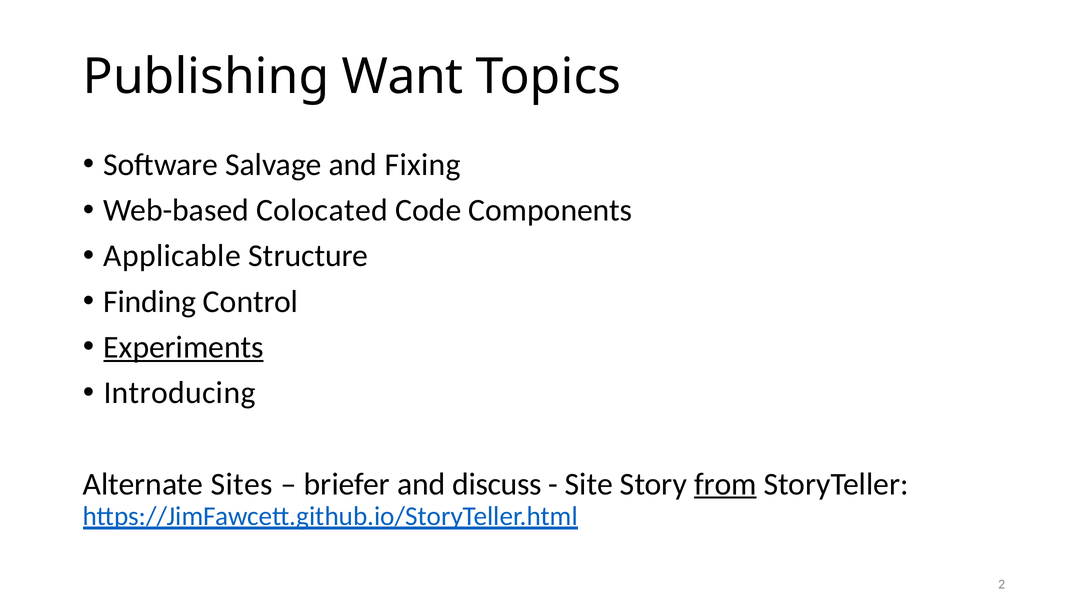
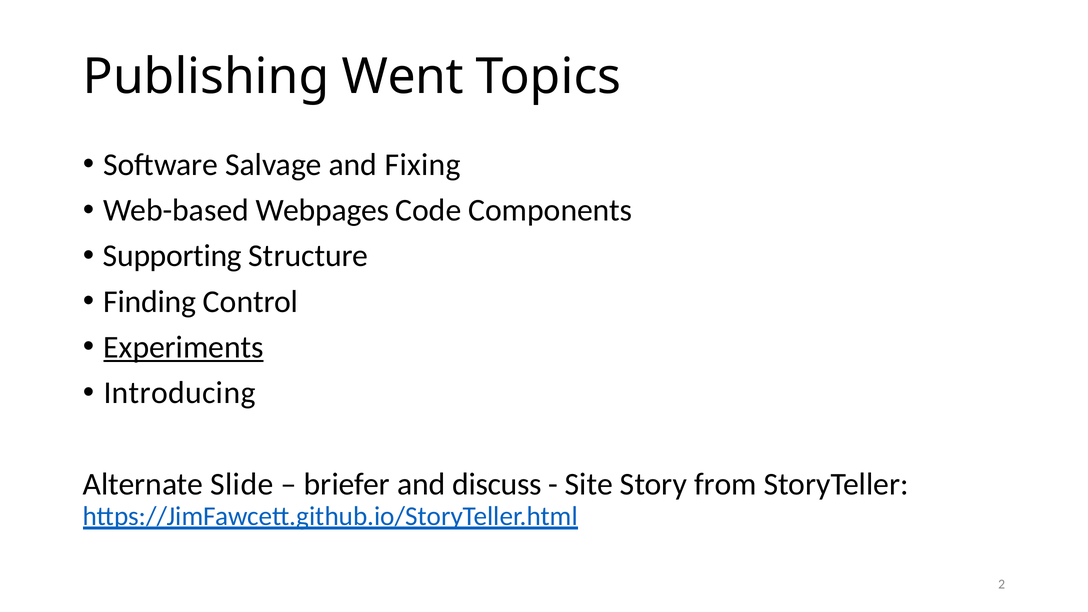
Want: Want -> Went
Colocated: Colocated -> Webpages
Applicable: Applicable -> Supporting
Sites: Sites -> Slide
from underline: present -> none
